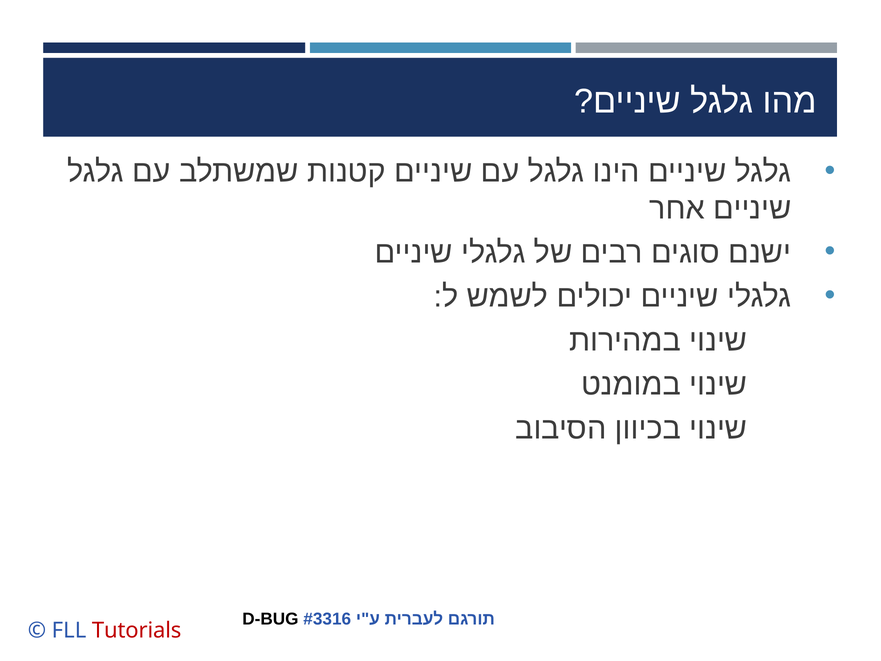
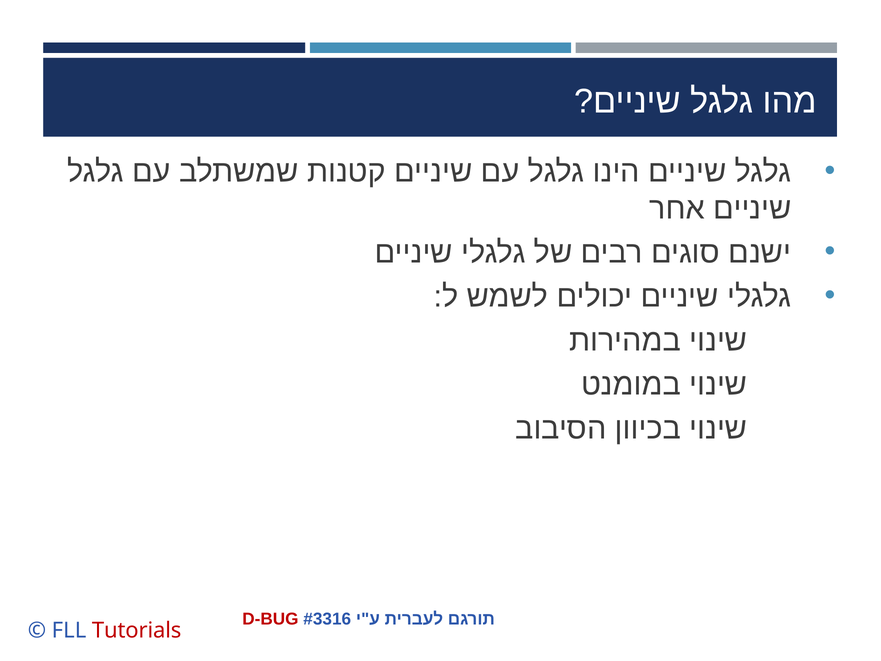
D-BUG colour: black -> red
